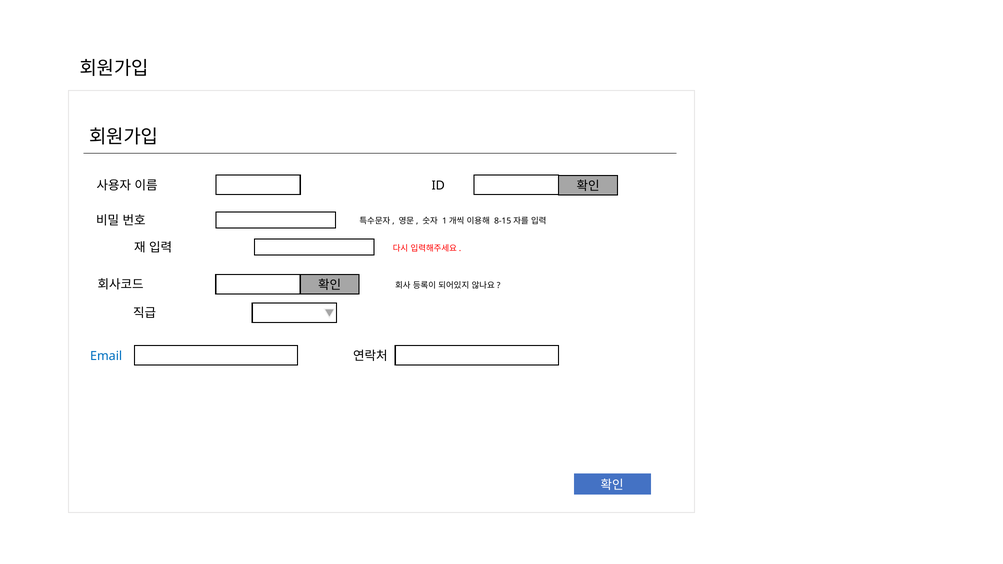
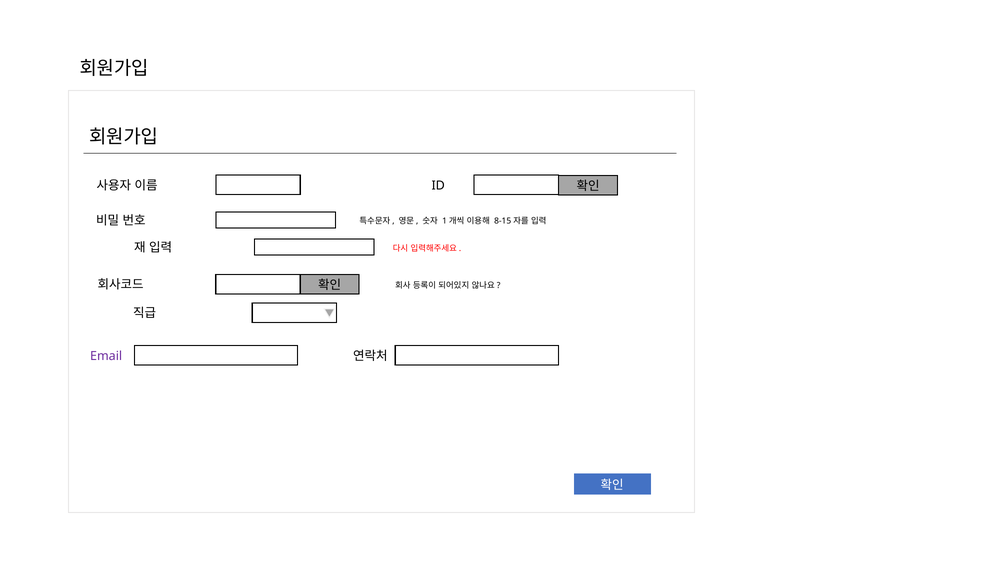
Email colour: blue -> purple
